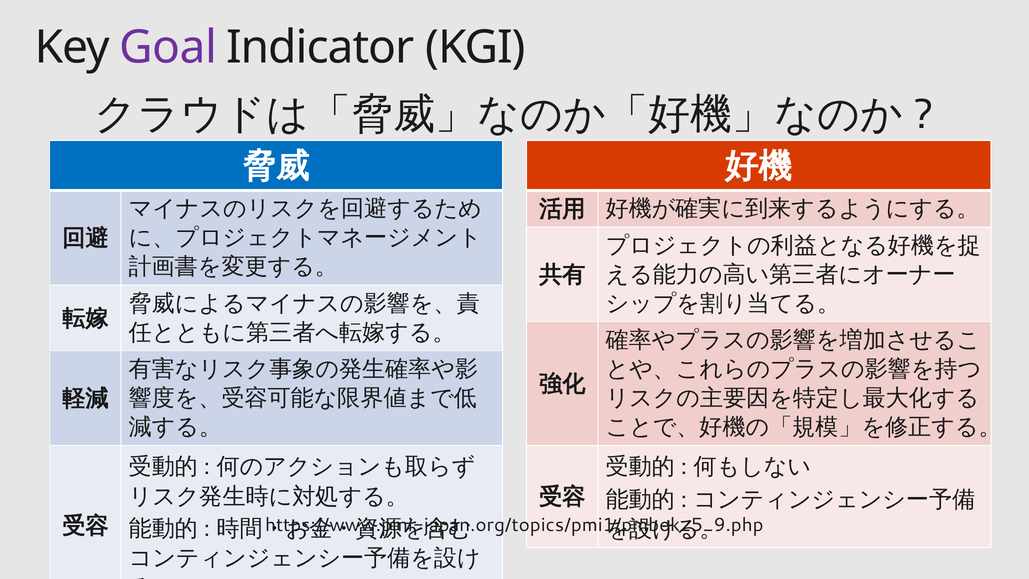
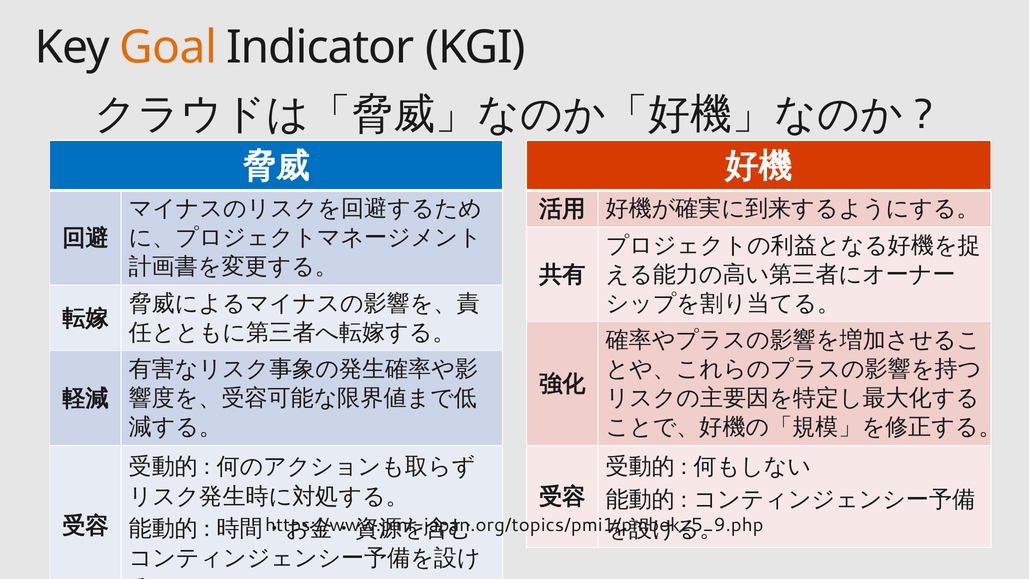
Goal colour: purple -> orange
